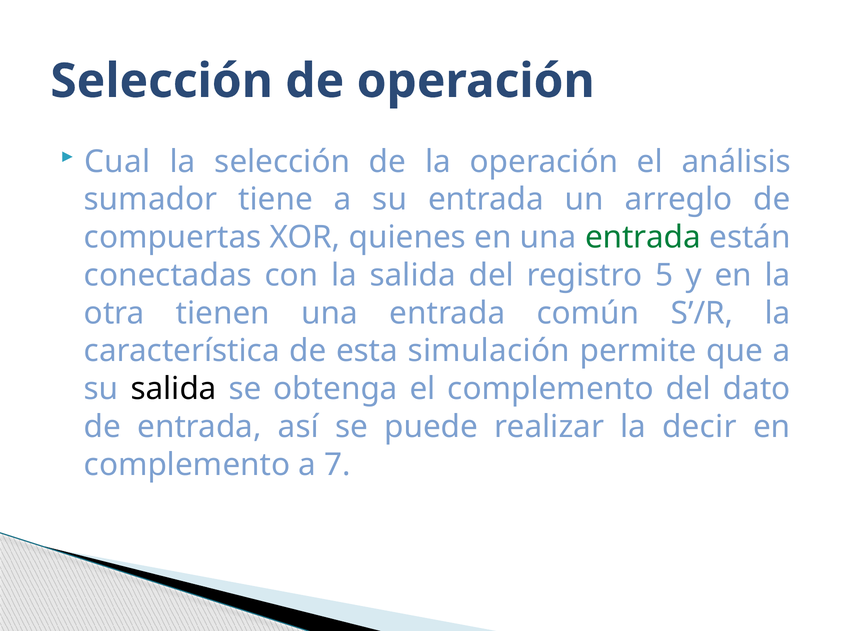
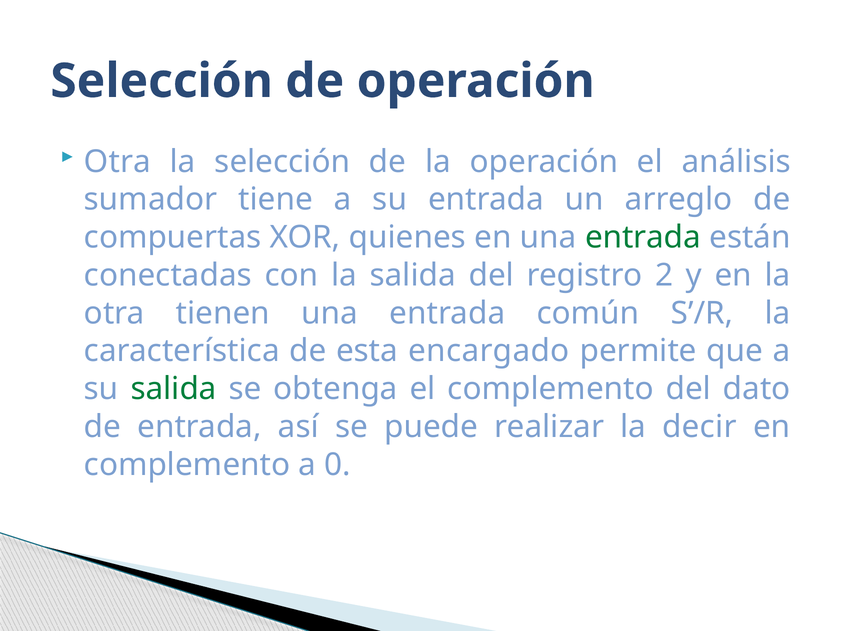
Cual at (117, 162): Cual -> Otra
5: 5 -> 2
simulación: simulación -> encargado
salida at (174, 389) colour: black -> green
7: 7 -> 0
